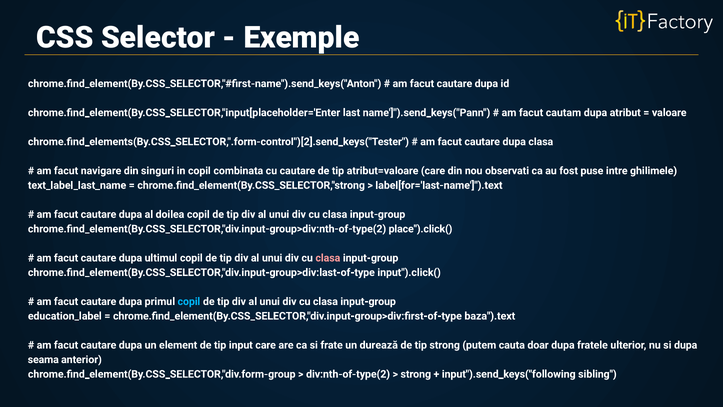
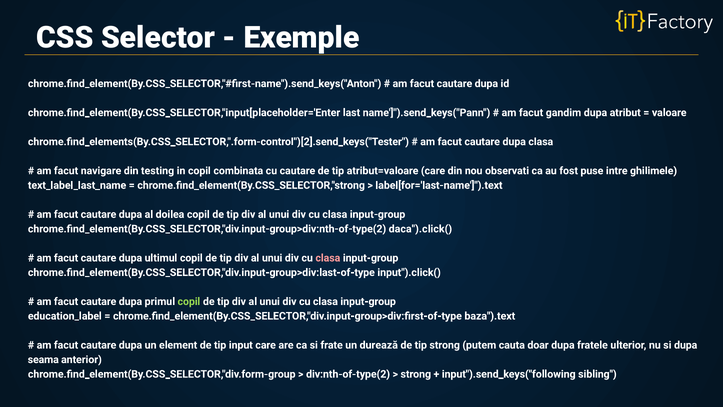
cautam: cautam -> gandim
singuri: singuri -> testing
place").click(: place").click( -> daca").click(
copil at (189, 301) colour: light blue -> light green
